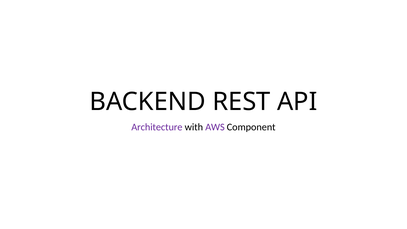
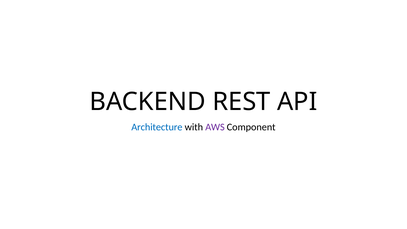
Architecture colour: purple -> blue
